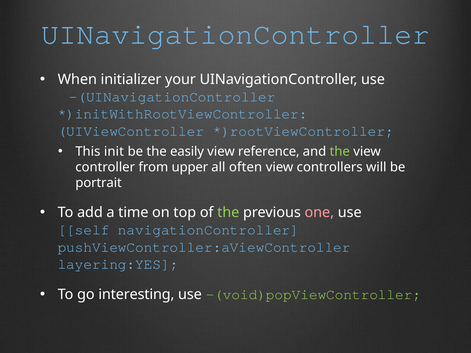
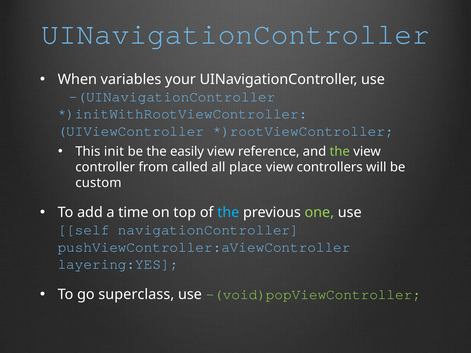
initializer: initializer -> variables
upper: upper -> called
often: often -> place
portrait: portrait -> custom
the at (228, 213) colour: light green -> light blue
one colour: pink -> light green
interesting: interesting -> superclass
